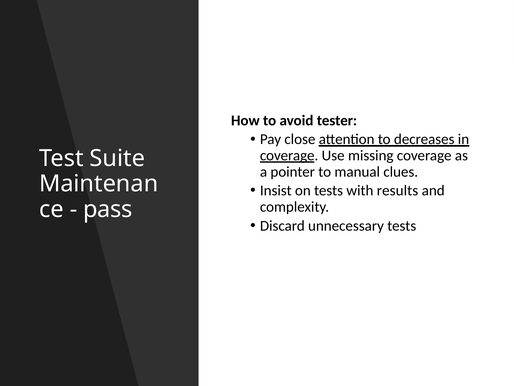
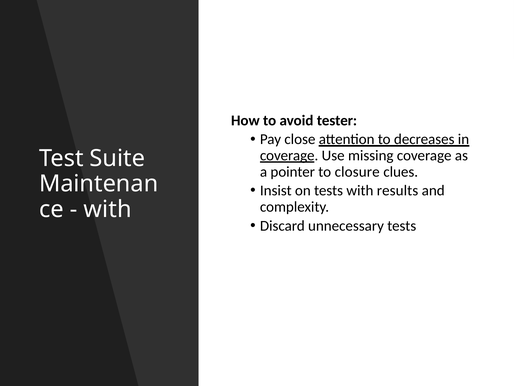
manual: manual -> closure
pass at (108, 209): pass -> with
